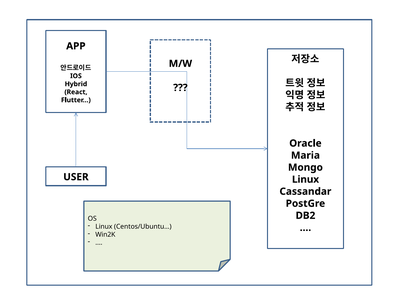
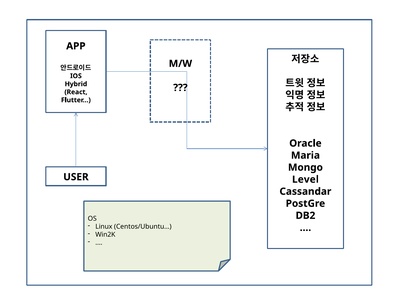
Linux at (306, 180): Linux -> Level
